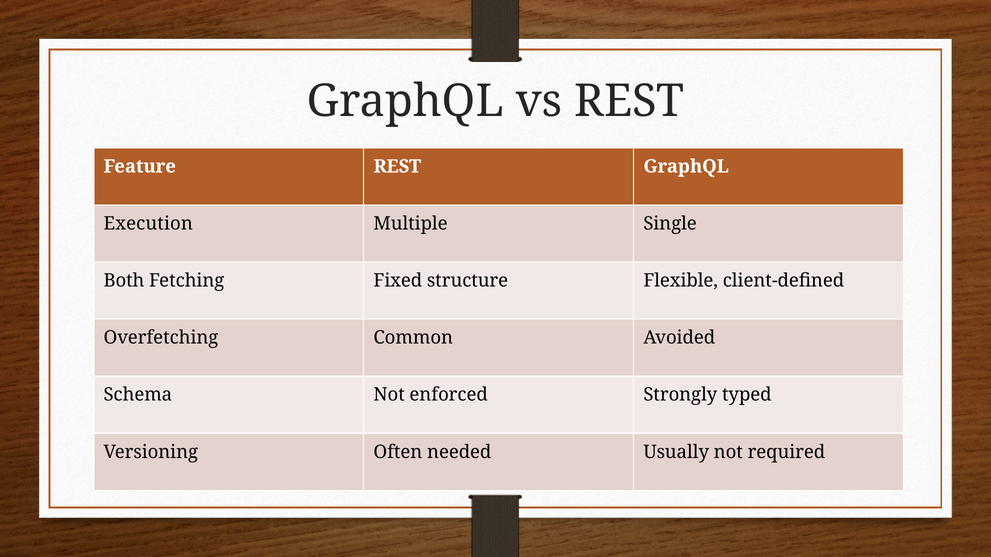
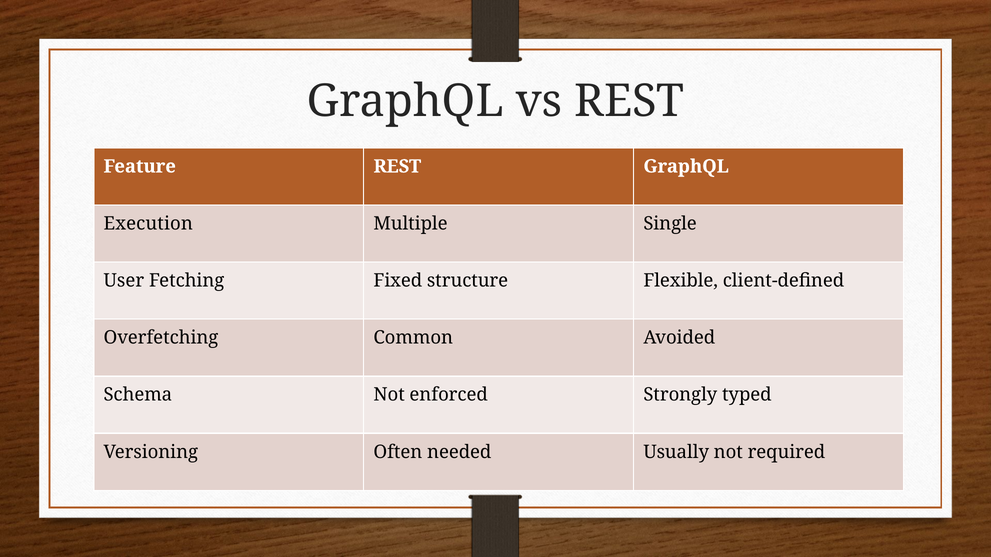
Both: Both -> User
